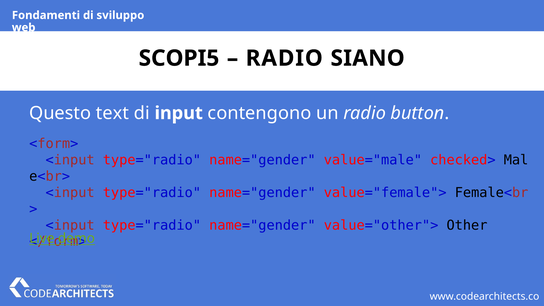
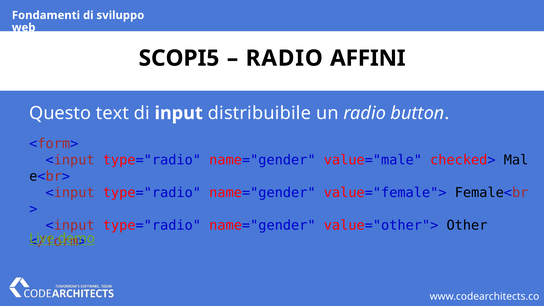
SIANO: SIANO -> AFFINI
contengono: contengono -> distribuibile
